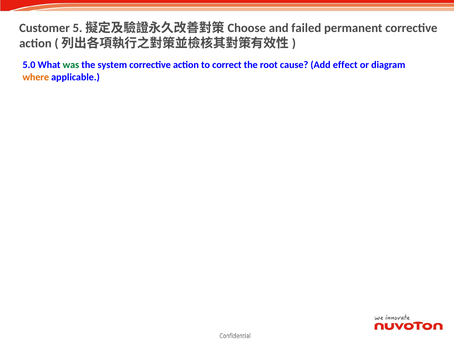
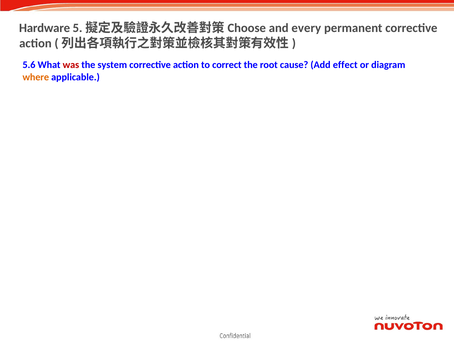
Customer: Customer -> Hardware
failed: failed -> every
5.0: 5.0 -> 5.6
was colour: green -> red
